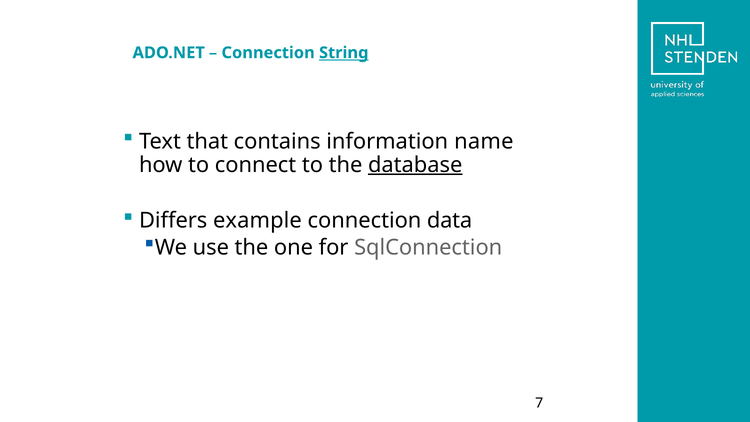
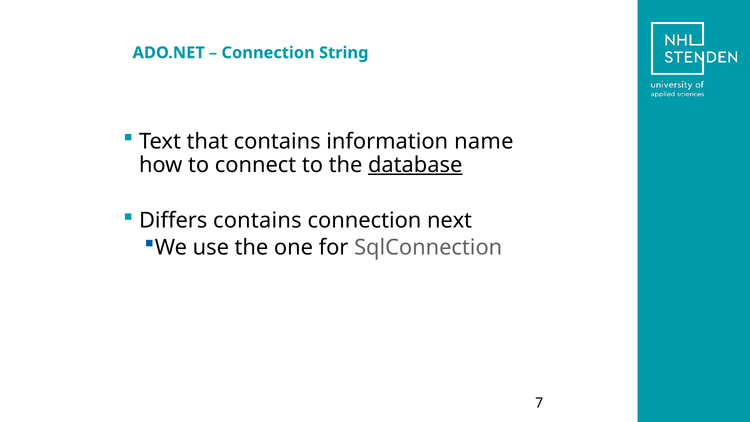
String underline: present -> none
Differs example: example -> contains
data: data -> next
